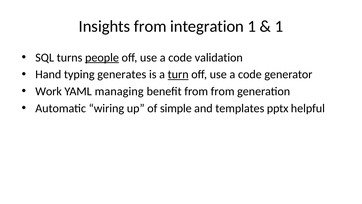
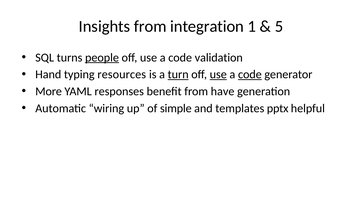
1 at (279, 26): 1 -> 5
generates: generates -> resources
use at (218, 74) underline: none -> present
code at (250, 74) underline: none -> present
Work: Work -> More
managing: managing -> responses
from from: from -> have
